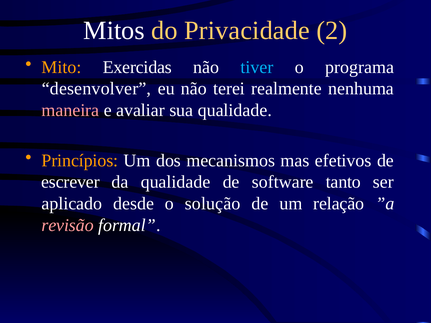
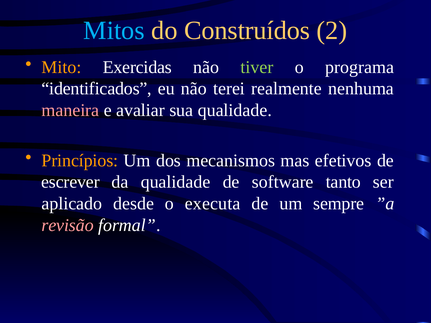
Mitos colour: white -> light blue
Privacidade: Privacidade -> Construídos
tiver colour: light blue -> light green
desenvolver: desenvolver -> identificados
solução: solução -> executa
relação: relação -> sempre
